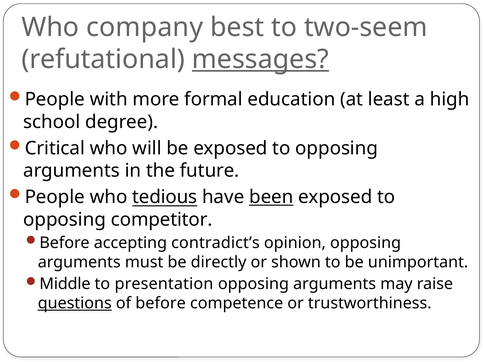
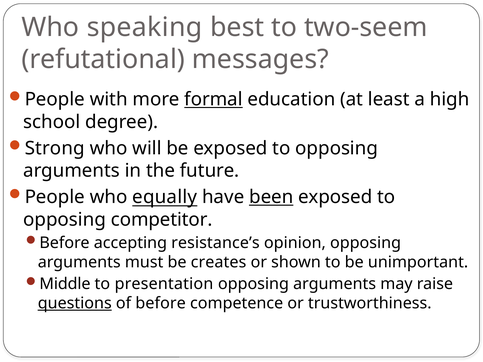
company: company -> speaking
messages underline: present -> none
formal underline: none -> present
Critical: Critical -> Strong
tedious: tedious -> equally
contradict’s: contradict’s -> resistance’s
directly: directly -> creates
